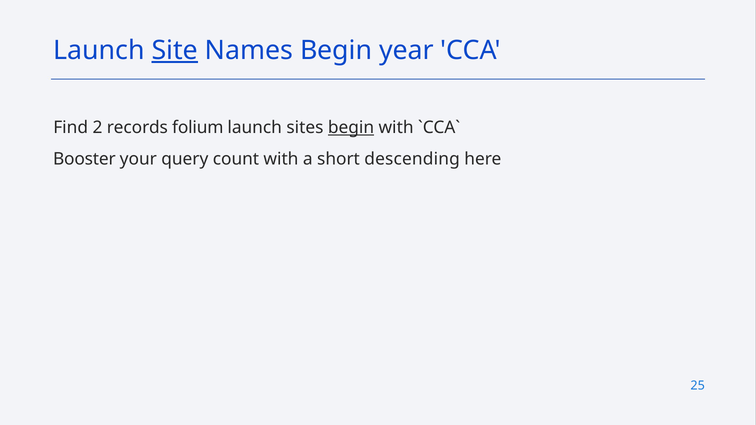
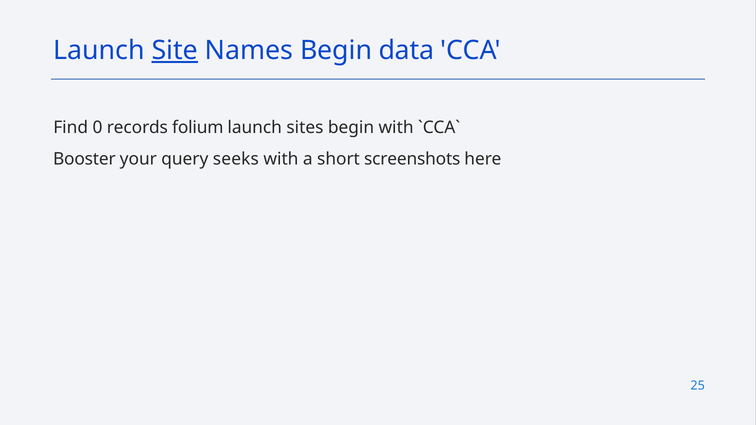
year: year -> data
2: 2 -> 0
begin at (351, 128) underline: present -> none
count: count -> seeks
descending: descending -> screenshots
